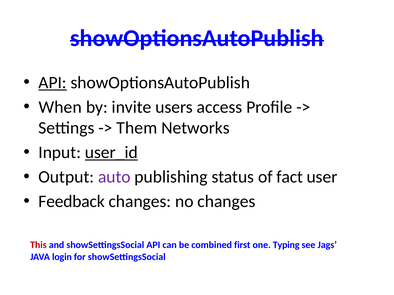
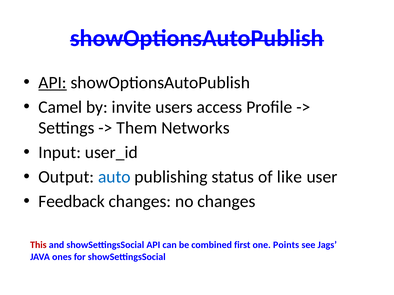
When: When -> Camel
user_id underline: present -> none
auto colour: purple -> blue
fact: fact -> like
Typing: Typing -> Points
login: login -> ones
